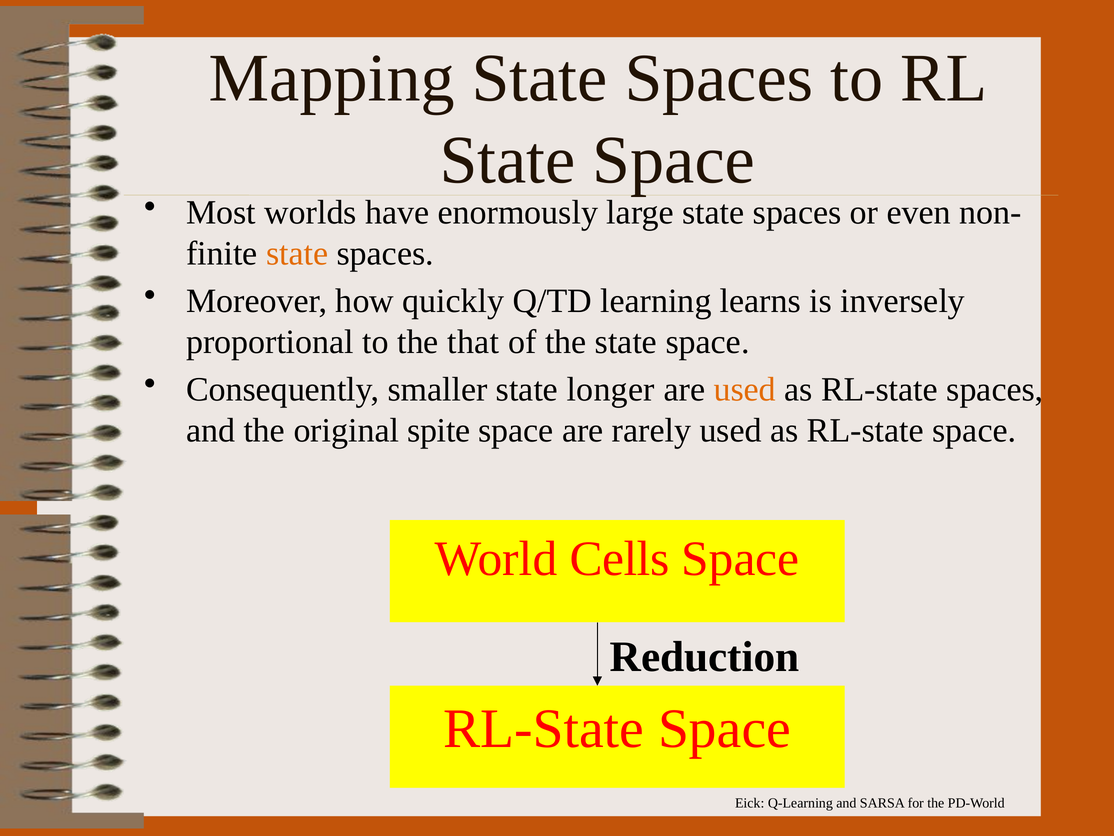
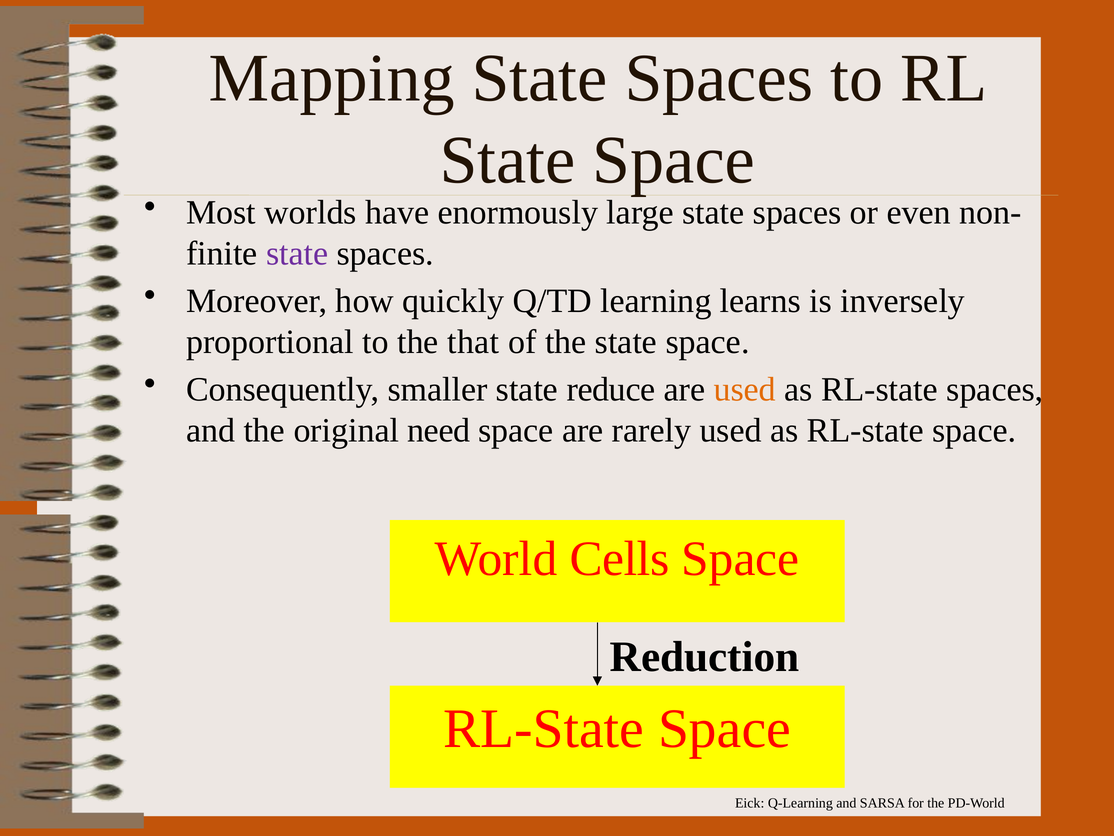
state at (297, 253) colour: orange -> purple
longer: longer -> reduce
spite: spite -> need
